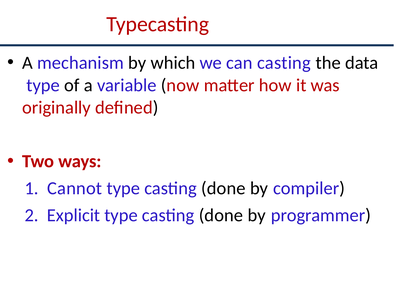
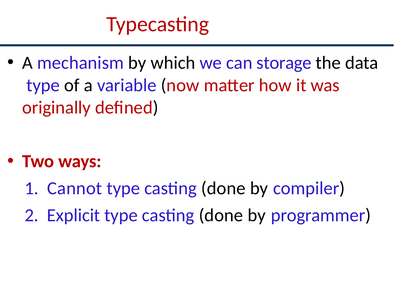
can casting: casting -> storage
